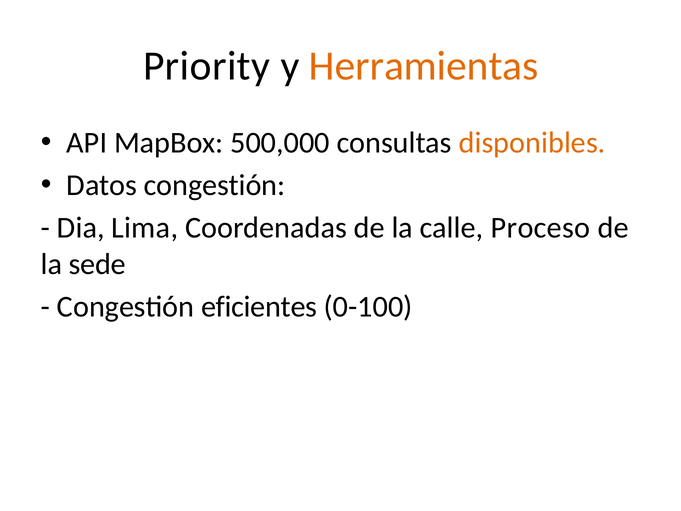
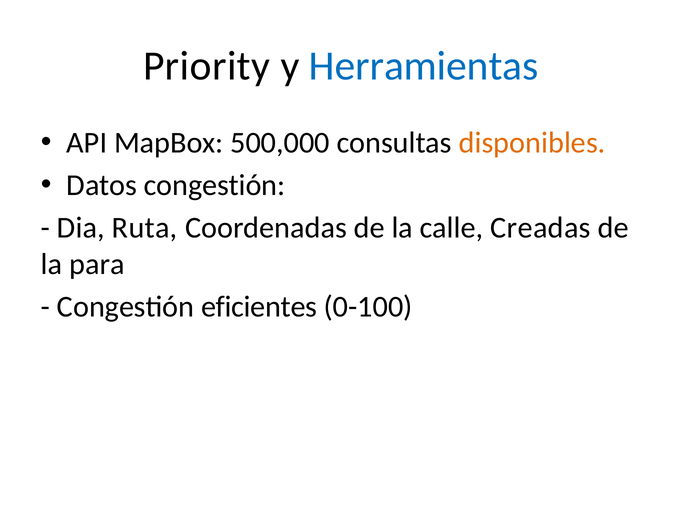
Herramientas colour: orange -> blue
Lima: Lima -> Ruta
Proceso: Proceso -> Creadas
sede: sede -> para
